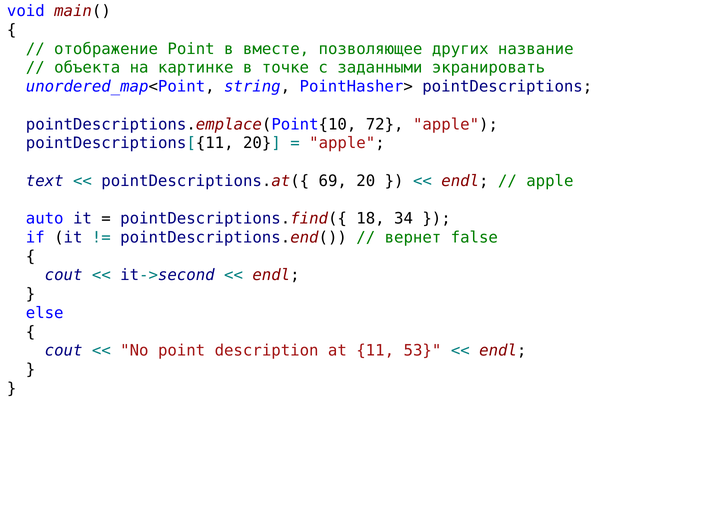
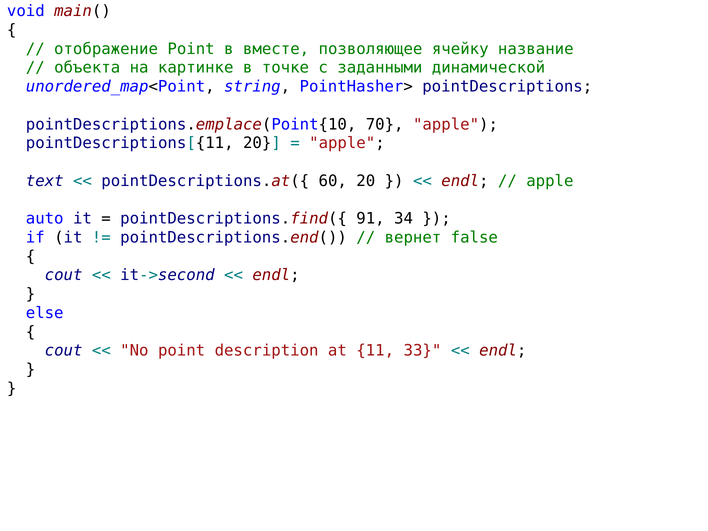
других: других -> ячейку
экранировать: экранировать -> динамической
72: 72 -> 70
69: 69 -> 60
18: 18 -> 91
53: 53 -> 33
